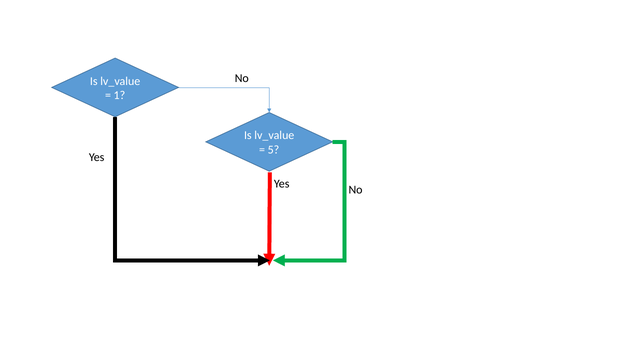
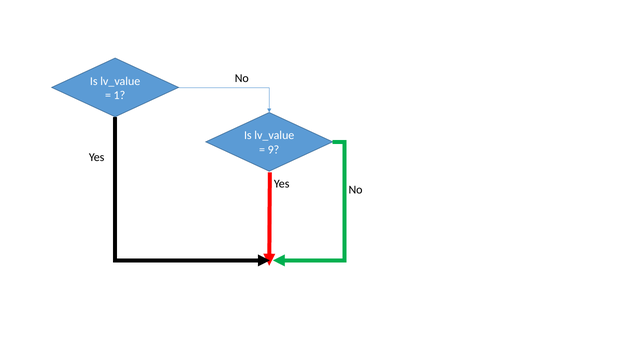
5: 5 -> 9
